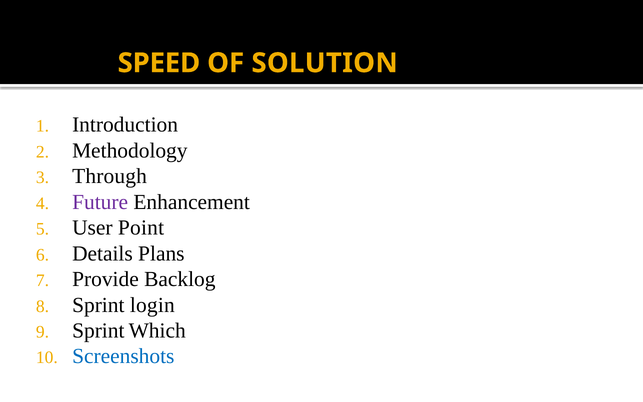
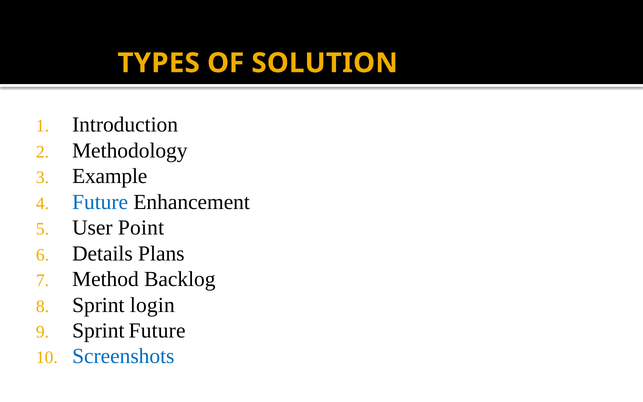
SPEED: SPEED -> TYPES
Through: Through -> Example
Future at (100, 202) colour: purple -> blue
Provide: Provide -> Method
Sprint Which: Which -> Future
